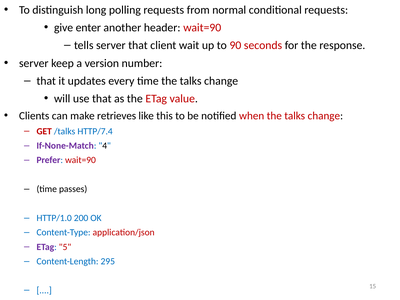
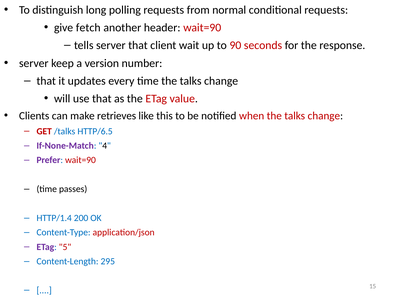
enter: enter -> fetch
HTTP/7.4: HTTP/7.4 -> HTTP/6.5
HTTP/1.0: HTTP/1.0 -> HTTP/1.4
